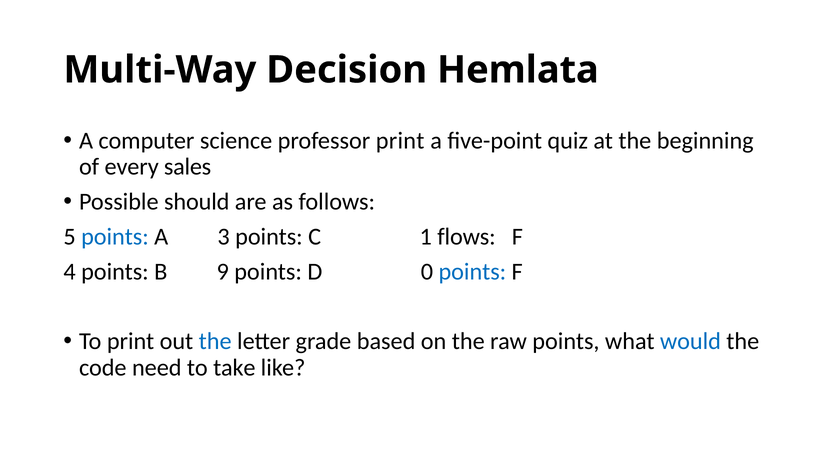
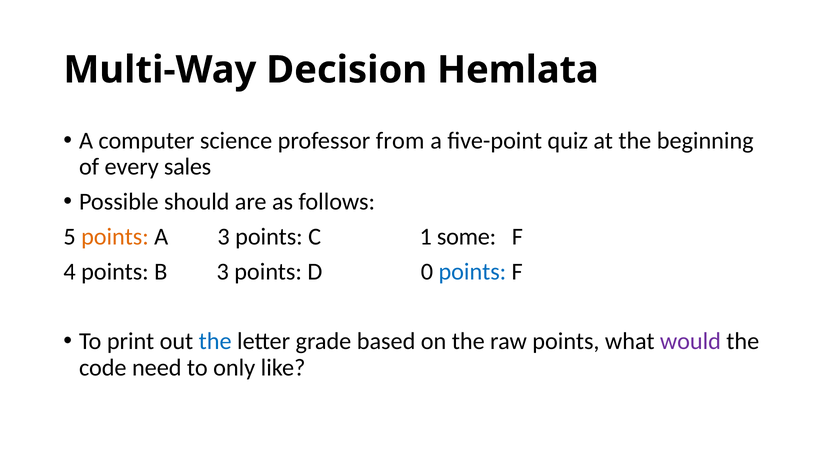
professor print: print -> from
points at (115, 237) colour: blue -> orange
flows: flows -> some
B 9: 9 -> 3
would colour: blue -> purple
take: take -> only
